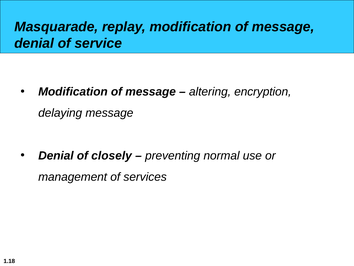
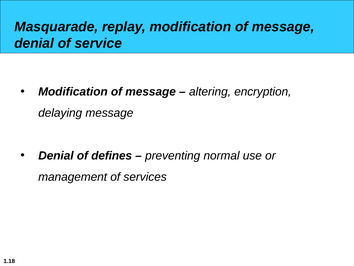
closely: closely -> defines
